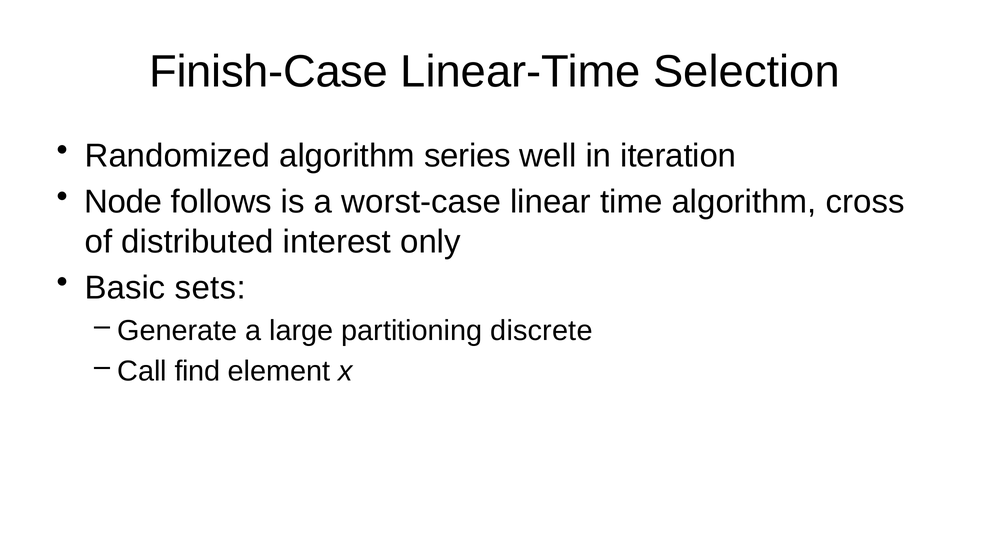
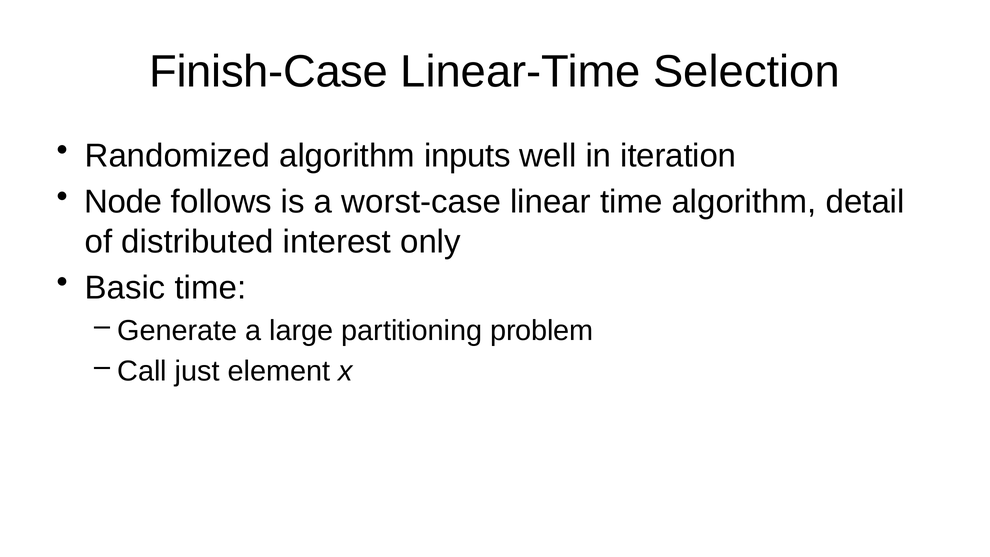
series: series -> inputs
cross: cross -> detail
Basic sets: sets -> time
discrete: discrete -> problem
find: find -> just
